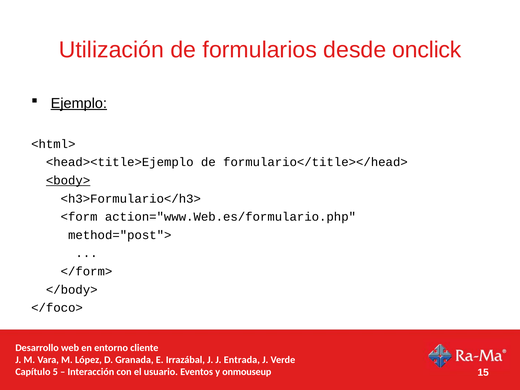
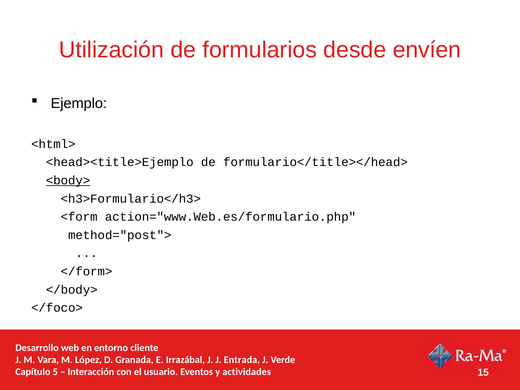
onclick: onclick -> envíen
Ejemplo underline: present -> none
onmouseup: onmouseup -> actividades
